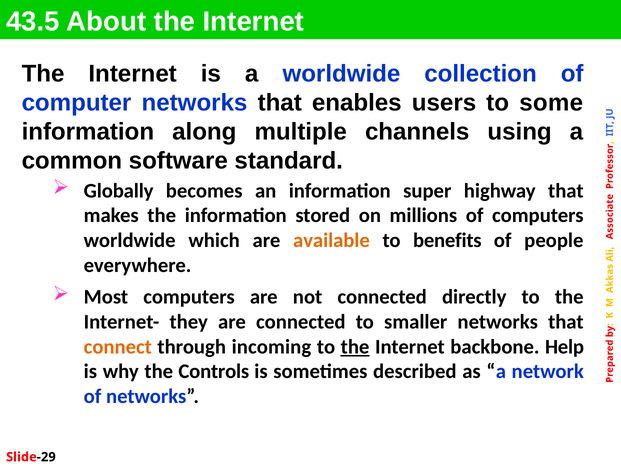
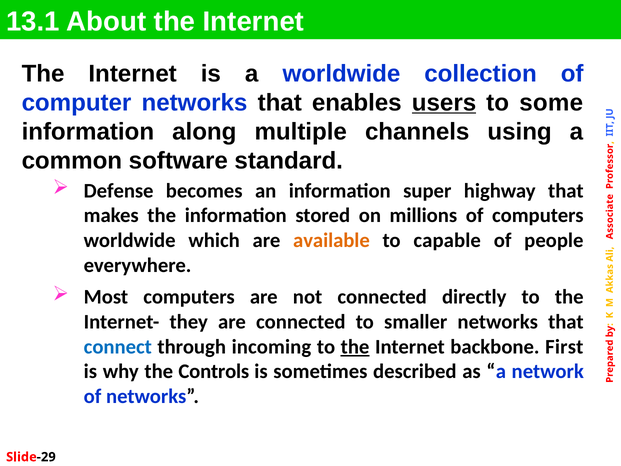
43.5: 43.5 -> 13.1
users underline: none -> present
Globally: Globally -> Defense
benefits: benefits -> capable
connect colour: orange -> blue
Help: Help -> First
